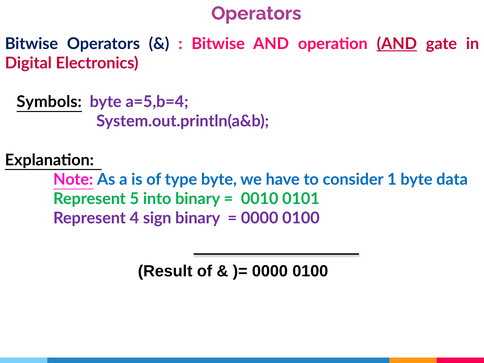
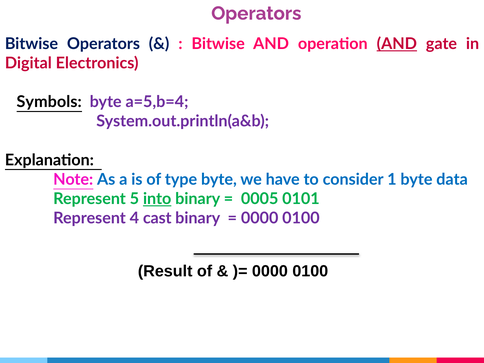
into underline: none -> present
0010: 0010 -> 0005
sign: sign -> cast
